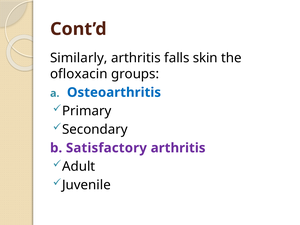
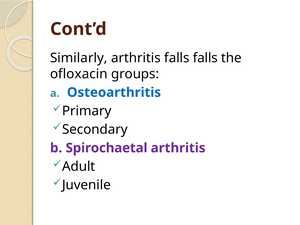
falls skin: skin -> falls
Satisfactory: Satisfactory -> Spirochaetal
